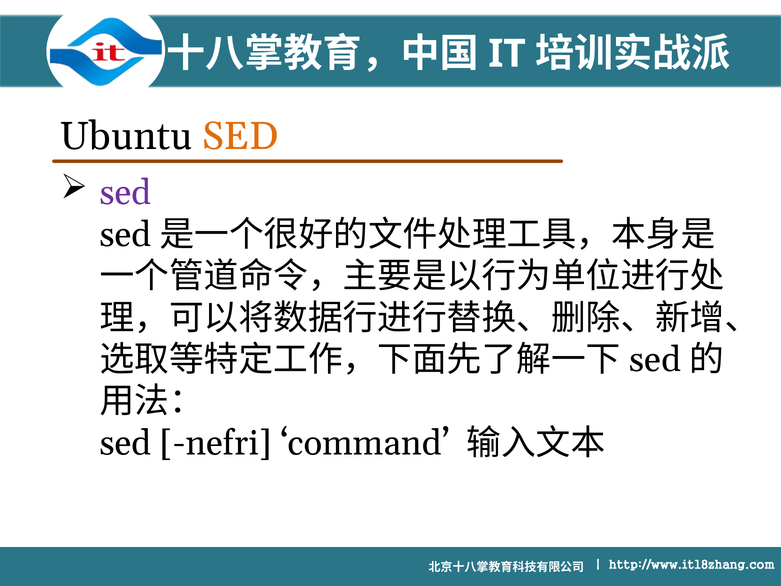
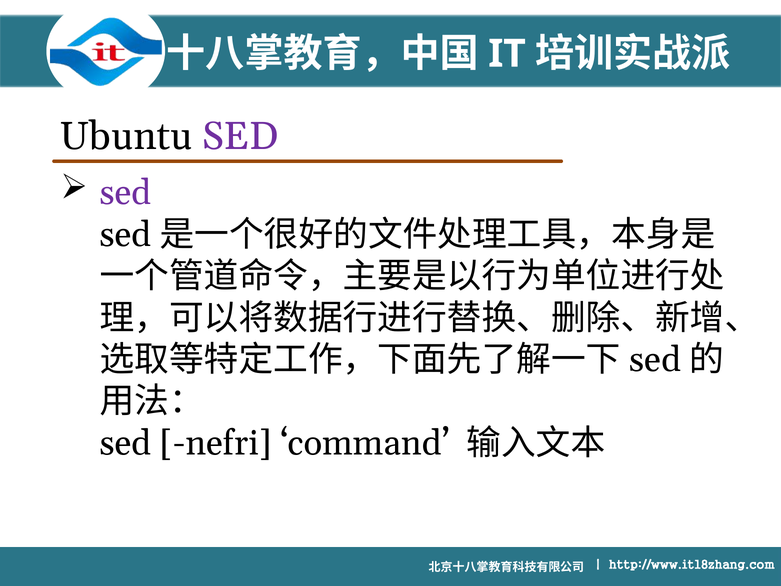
SED at (240, 136) colour: orange -> purple
